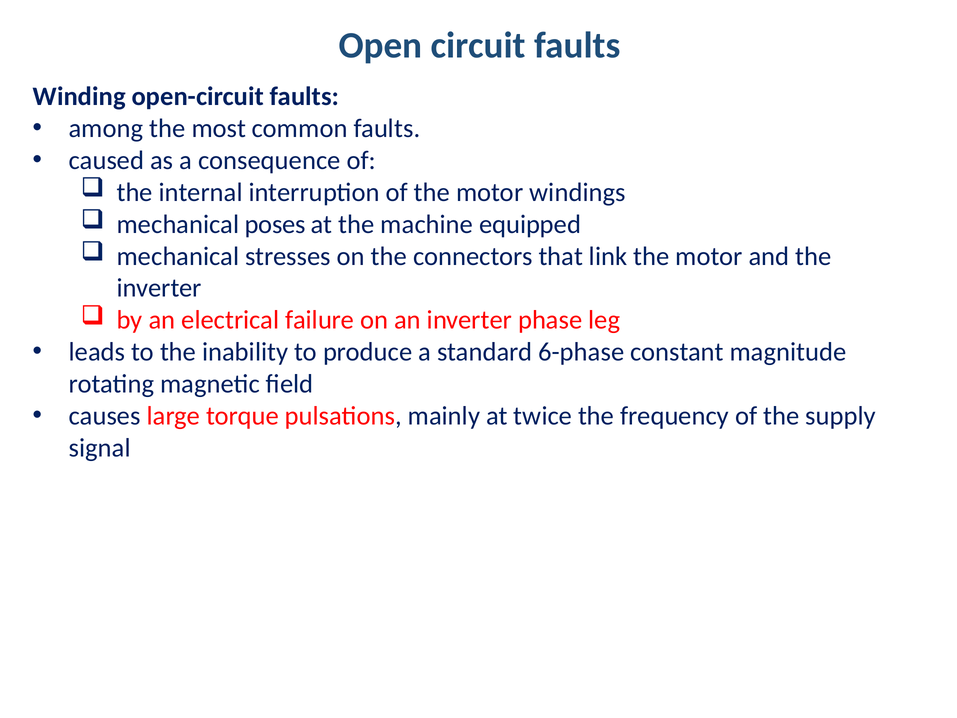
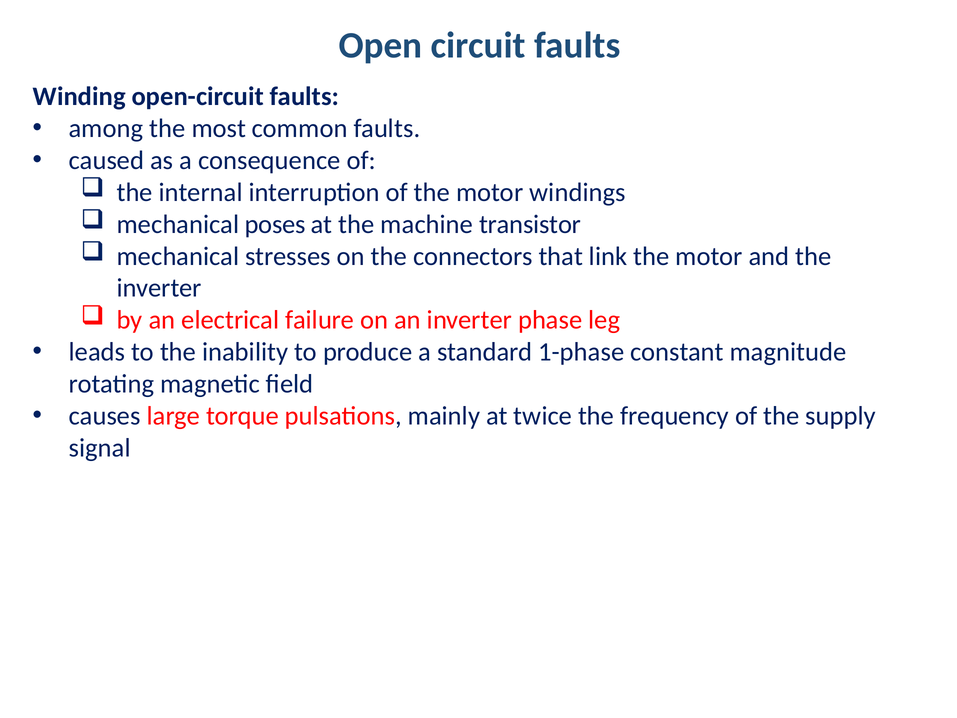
equipped: equipped -> transistor
6-phase: 6-phase -> 1-phase
